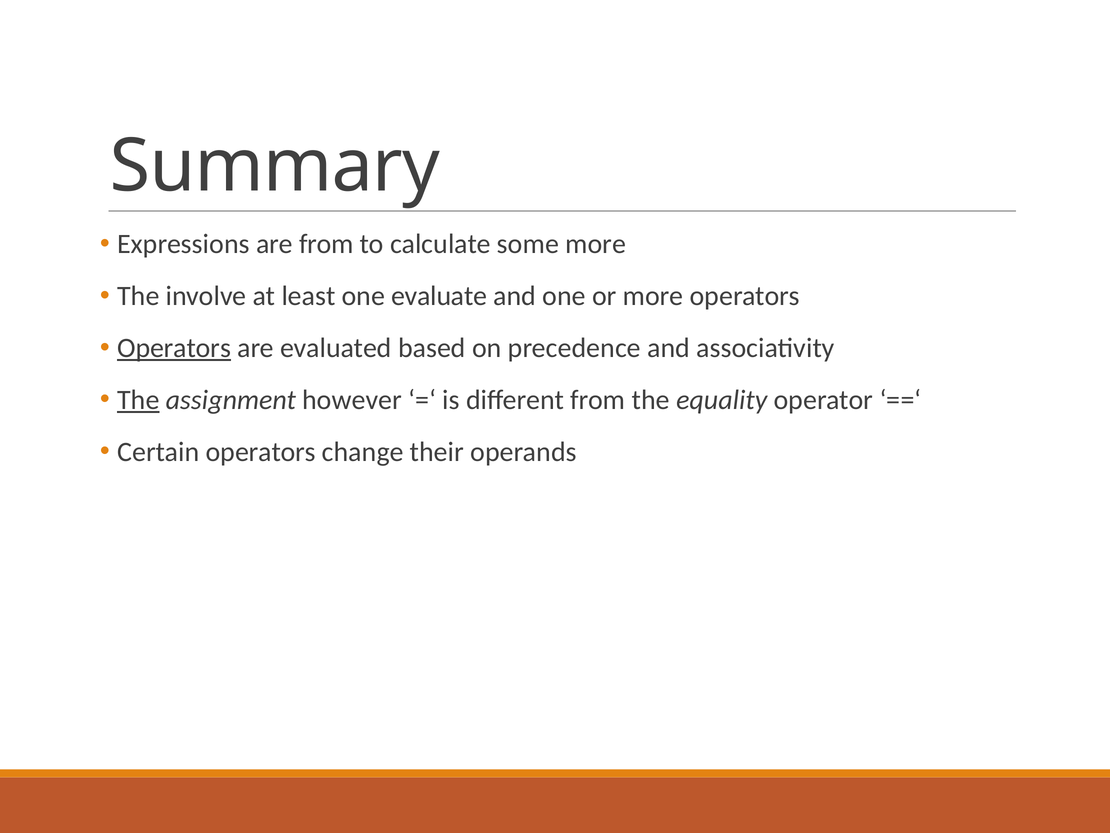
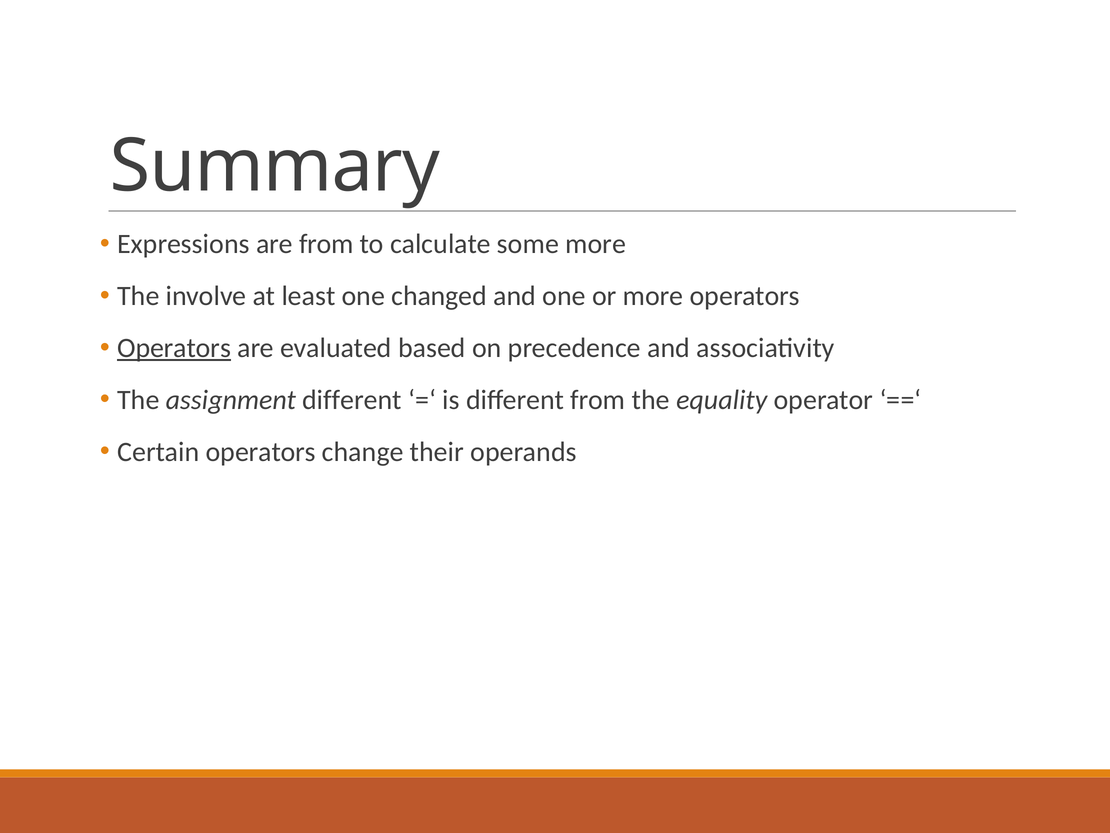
evaluate: evaluate -> changed
The at (138, 400) underline: present -> none
assignment however: however -> different
